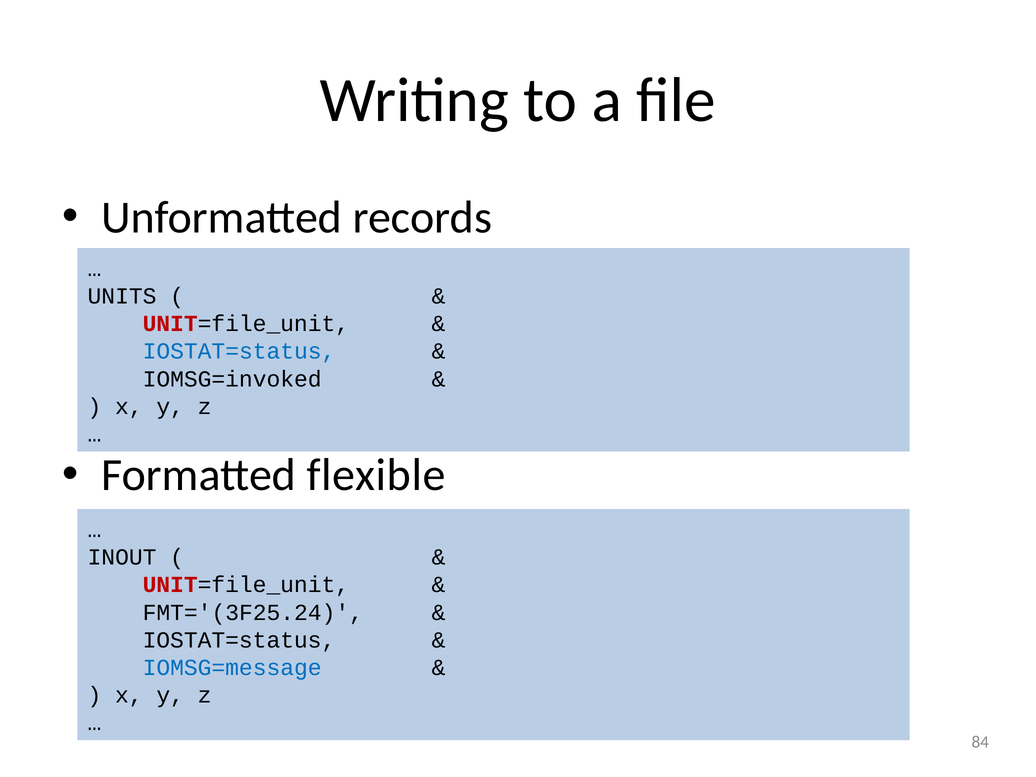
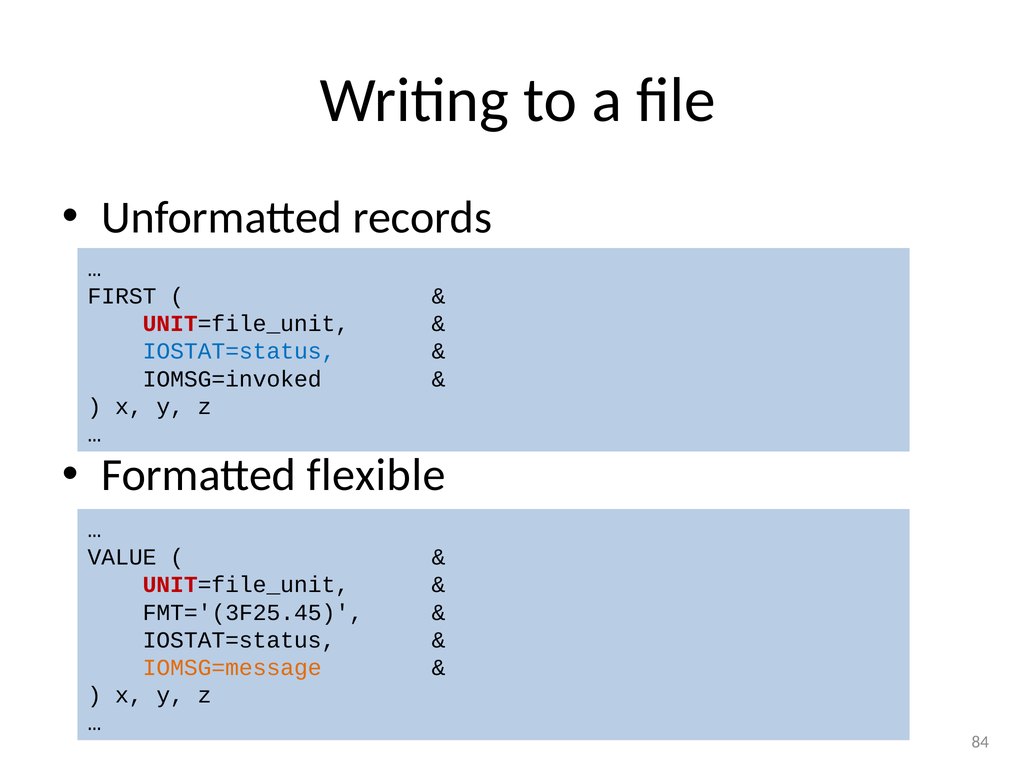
UNITS: UNITS -> FIRST
INOUT: INOUT -> VALUE
FMT='(3F25.24: FMT='(3F25.24 -> FMT='(3F25.45
IOMSG=message colour: blue -> orange
